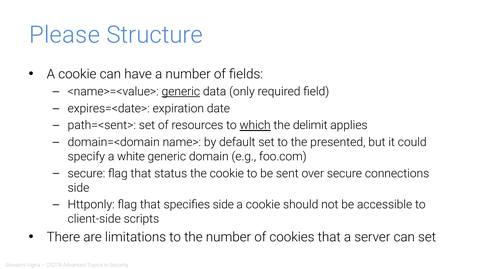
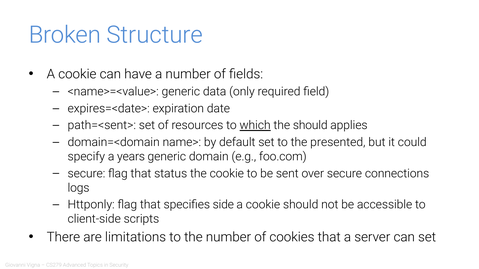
Please: Please -> Broken
generic at (181, 92) underline: present -> none
the delimit: delimit -> should
white: white -> years
side at (78, 188): side -> logs
